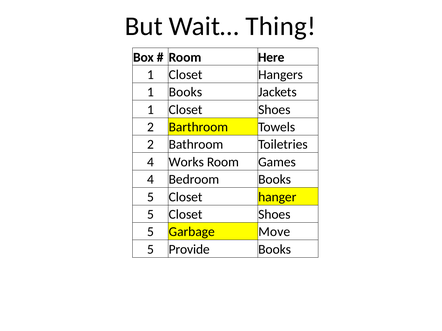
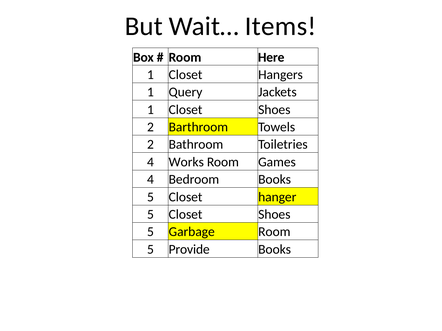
Thing: Thing -> Items
1 Books: Books -> Query
Garbage Move: Move -> Room
